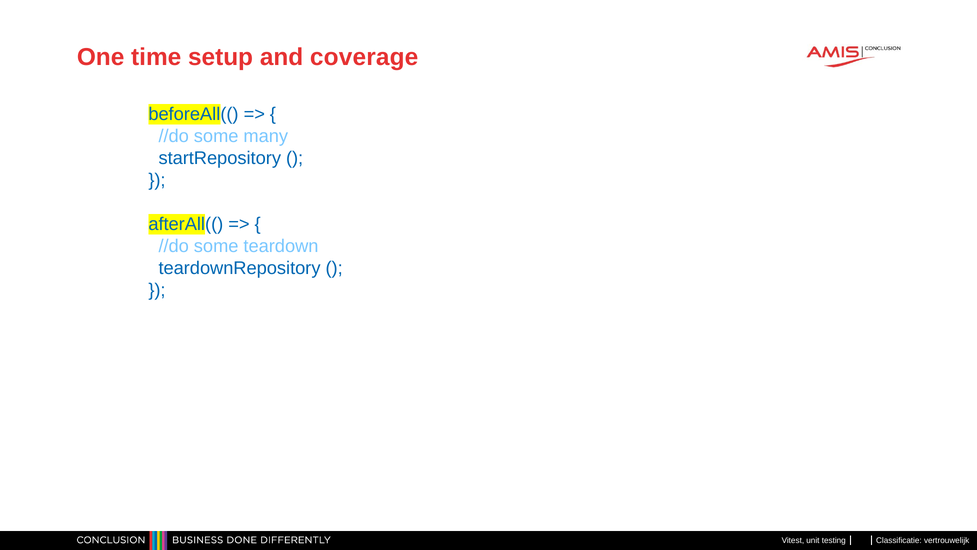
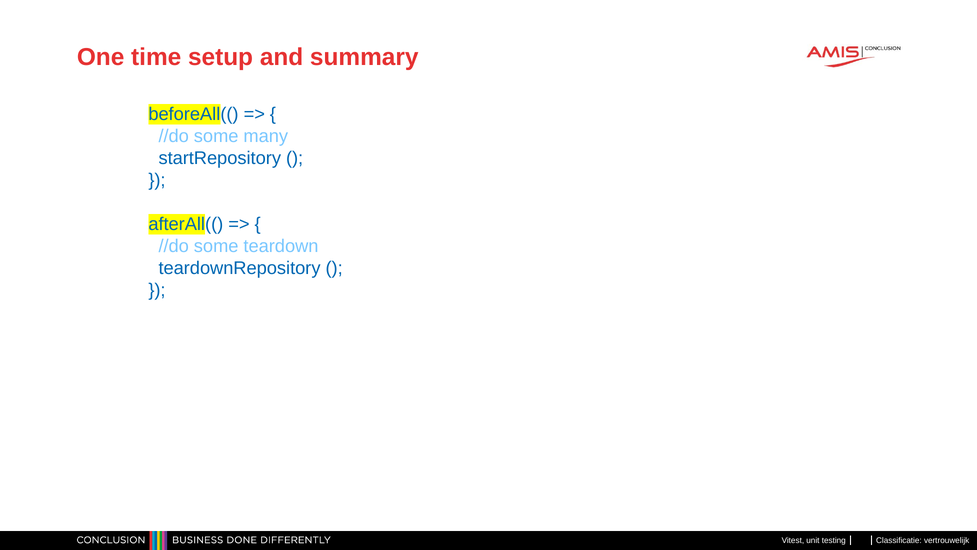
coverage: coverage -> summary
